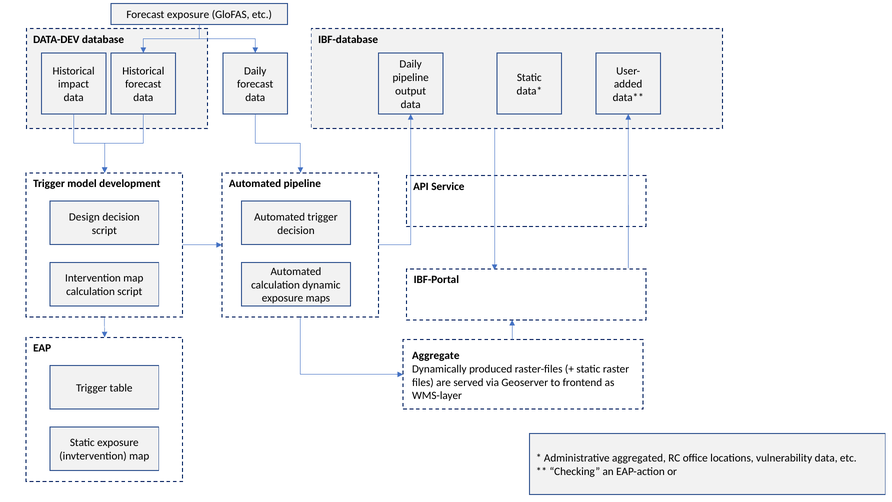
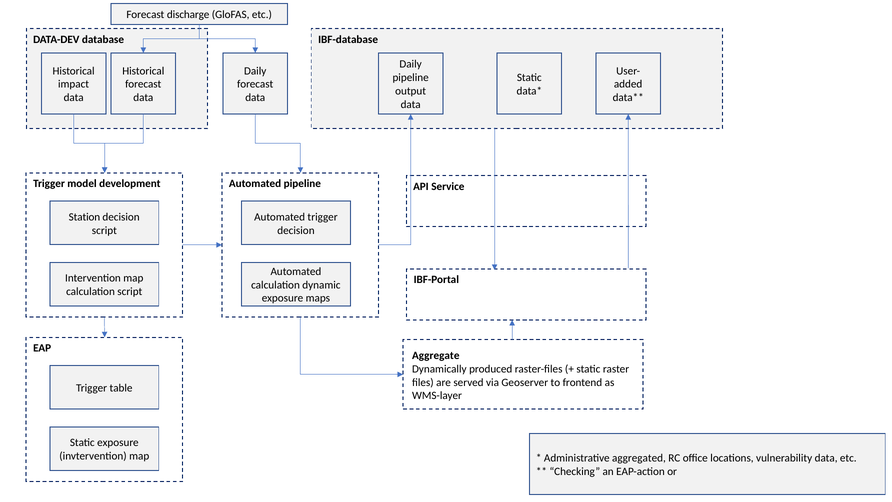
Forecast exposure: exposure -> discharge
Design: Design -> Station
